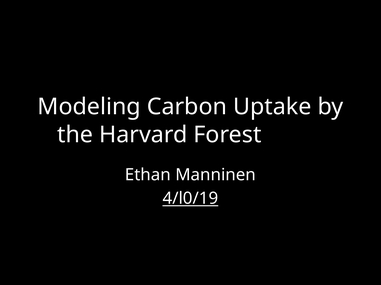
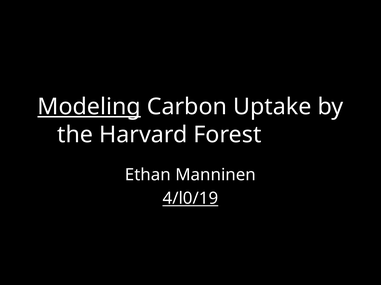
Modeling underline: none -> present
